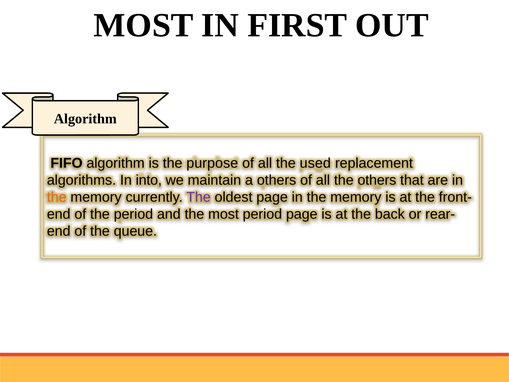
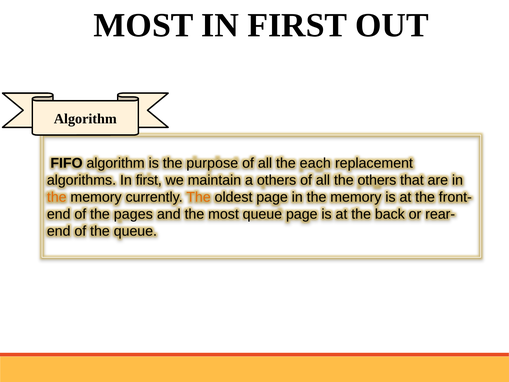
used: used -> each
algorithms In into: into -> first
The at (199, 197) colour: purple -> orange
the period: period -> pages
most period: period -> queue
